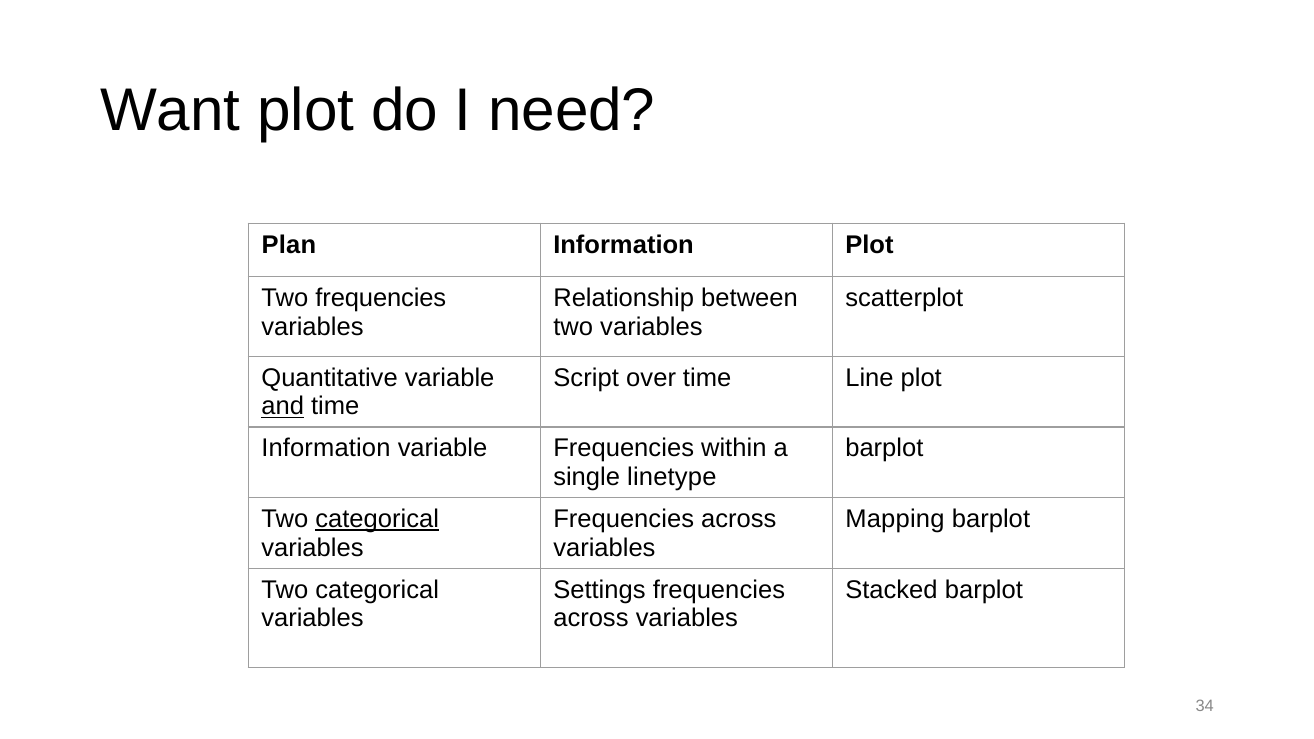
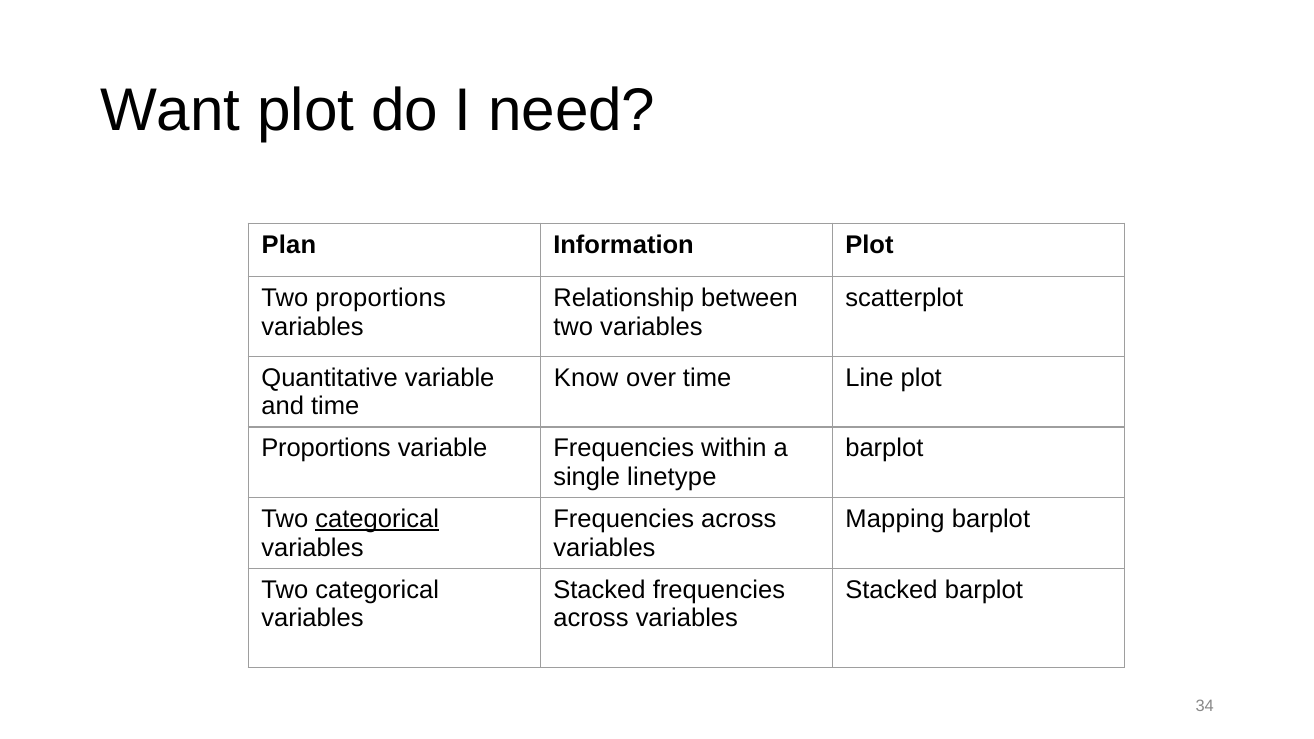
Two frequencies: frequencies -> proportions
Script: Script -> Know
and underline: present -> none
Information at (326, 449): Information -> Proportions
Settings at (599, 590): Settings -> Stacked
